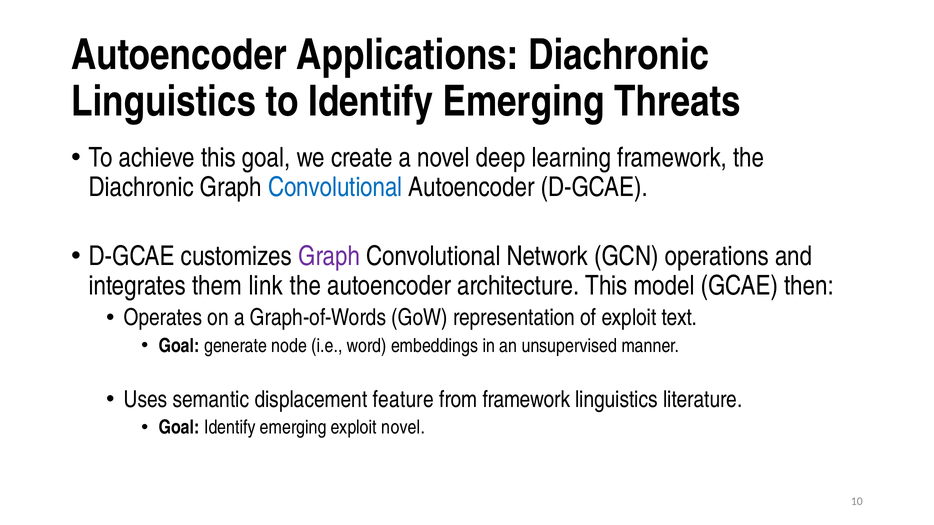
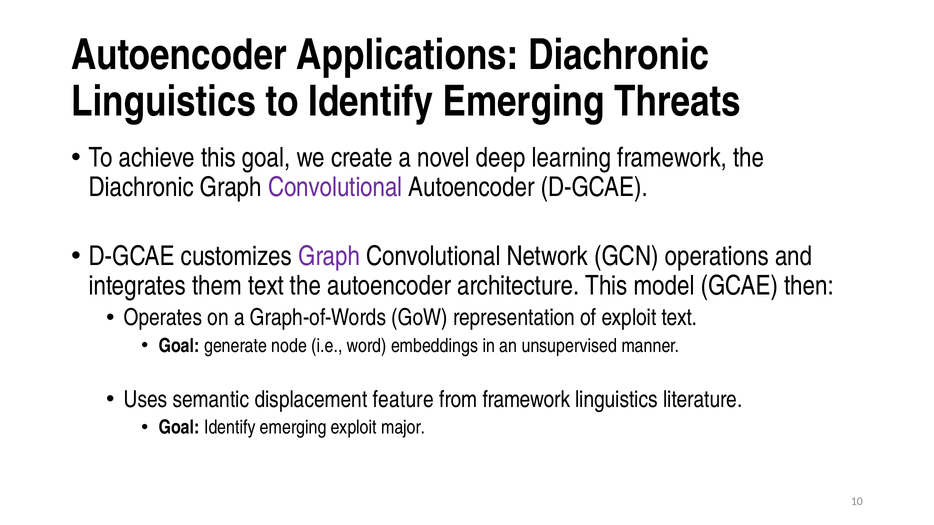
Convolutional at (335, 187) colour: blue -> purple
them link: link -> text
exploit novel: novel -> major
